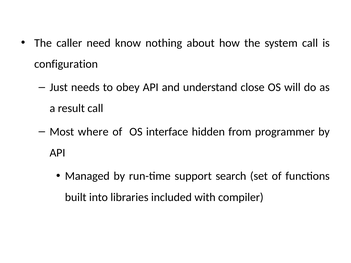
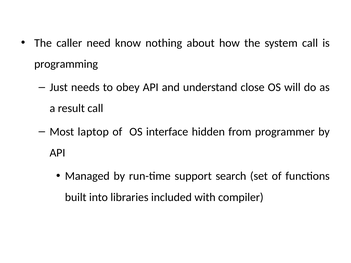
configuration: configuration -> programming
where: where -> laptop
